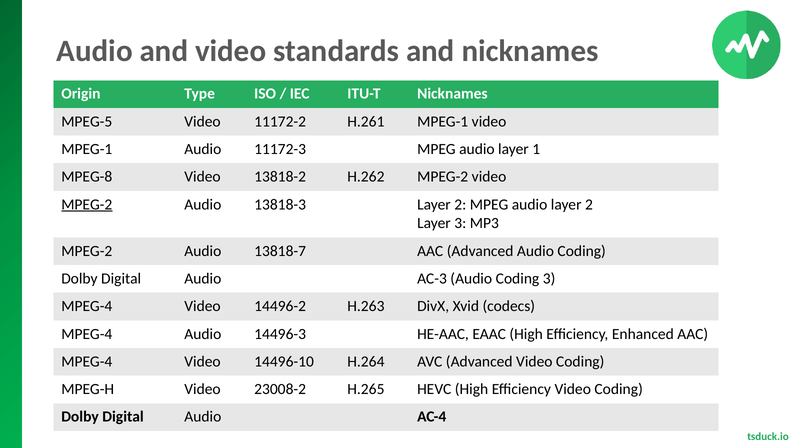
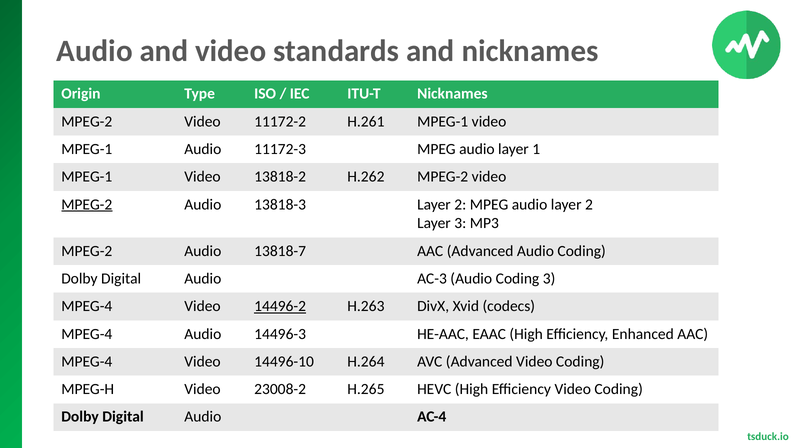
MPEG-5 at (87, 122): MPEG-5 -> MPEG-2
MPEG-8 at (87, 177): MPEG-8 -> MPEG-1
14496-2 underline: none -> present
